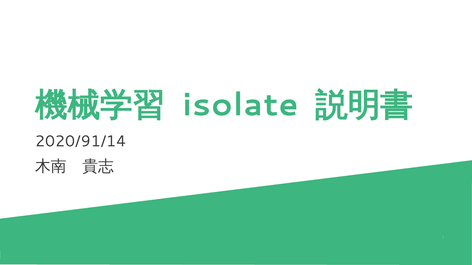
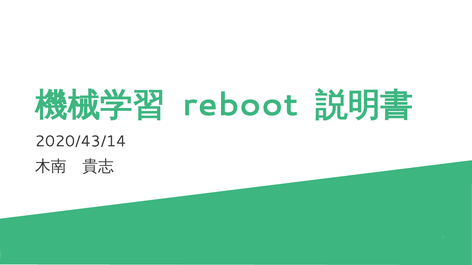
isolate: isolate -> reboot
2020/91/14: 2020/91/14 -> 2020/43/14
